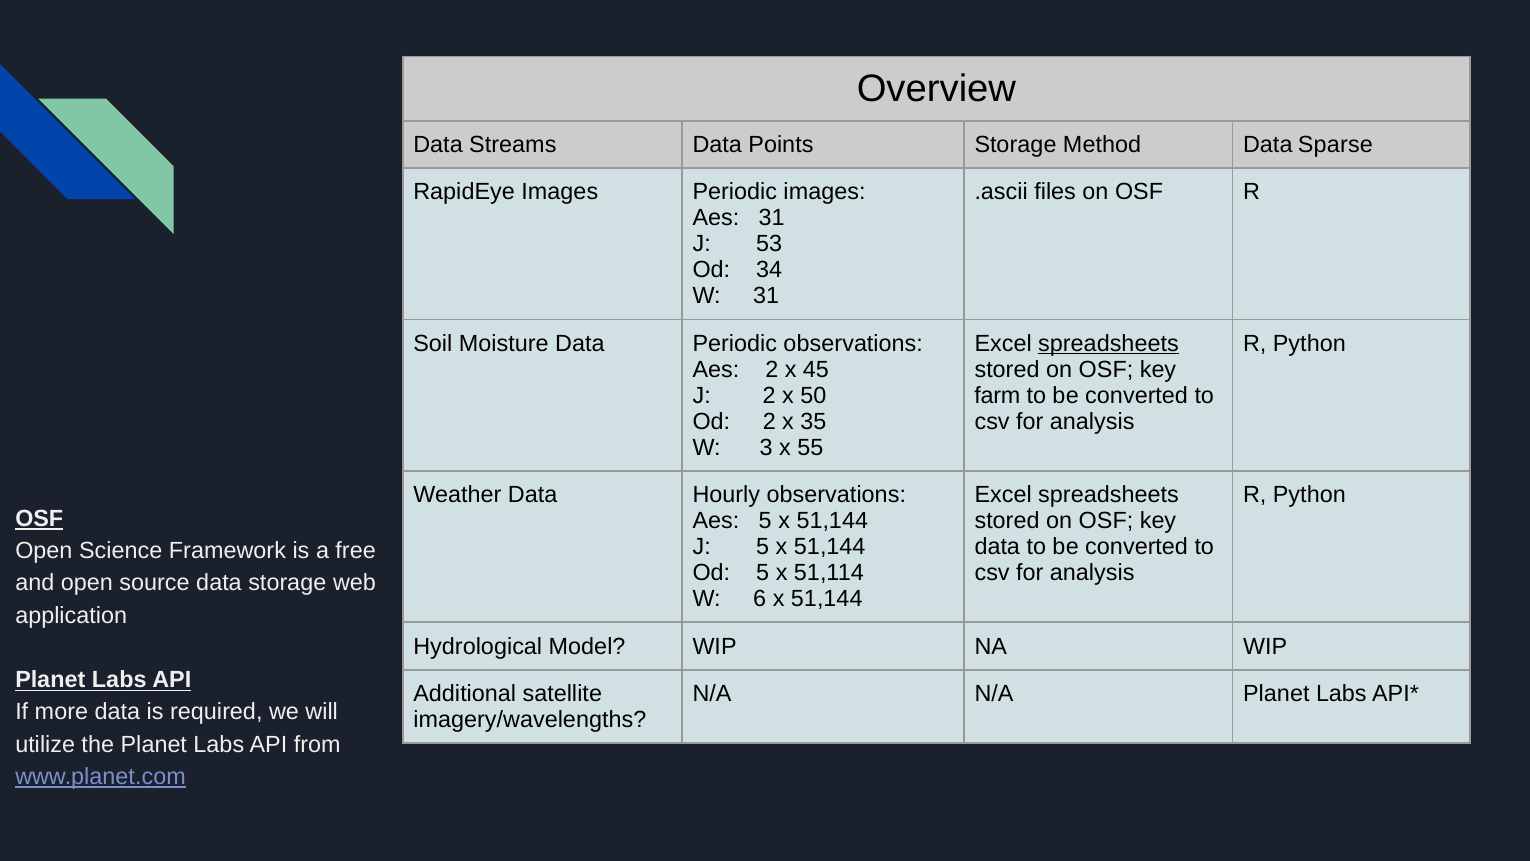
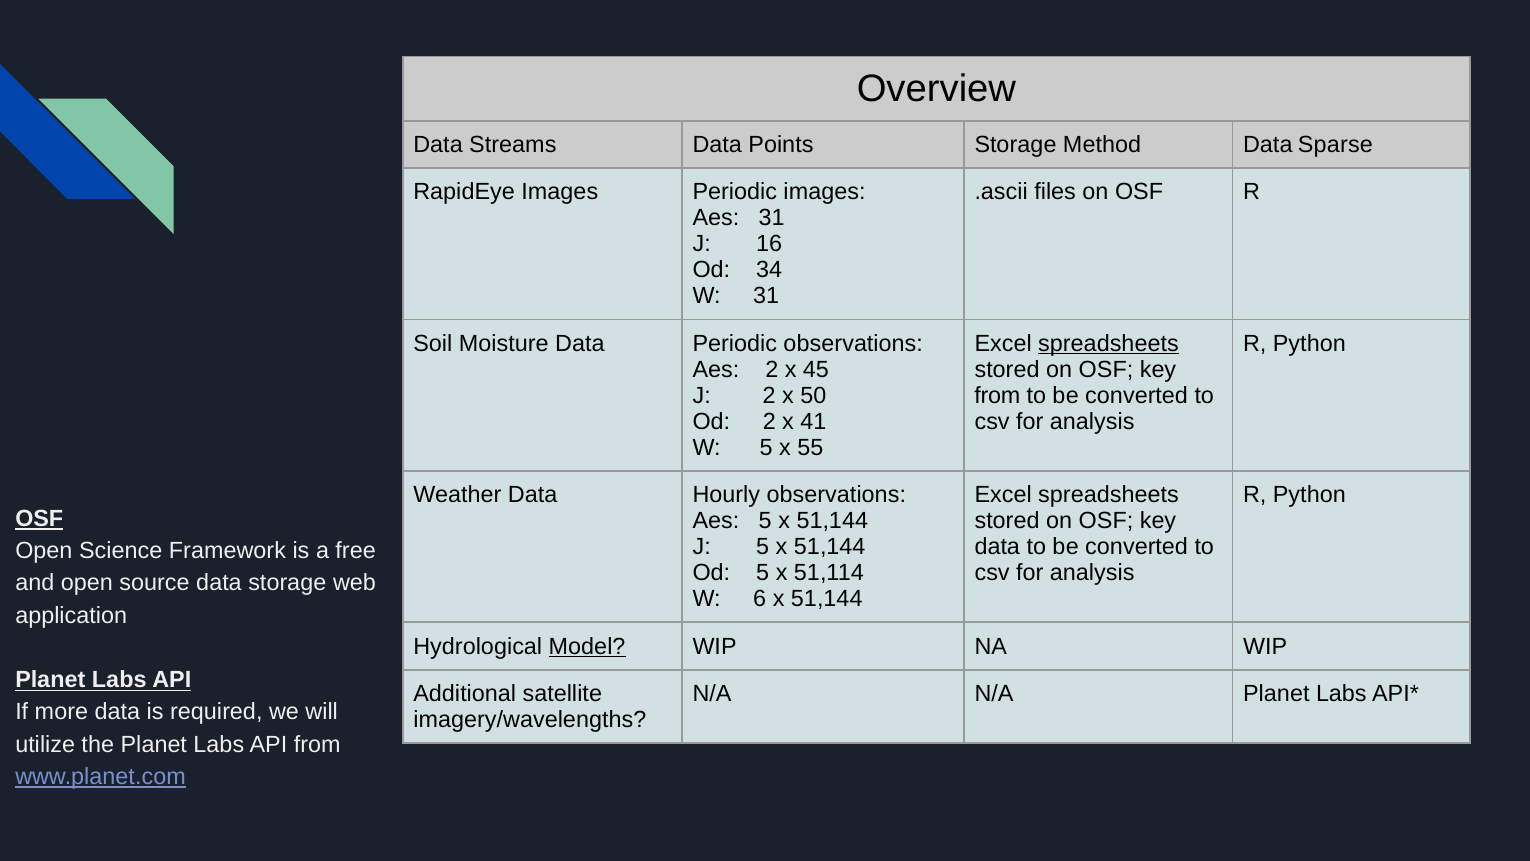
53: 53 -> 16
farm at (997, 395): farm -> from
35: 35 -> 41
W 3: 3 -> 5
Model underline: none -> present
